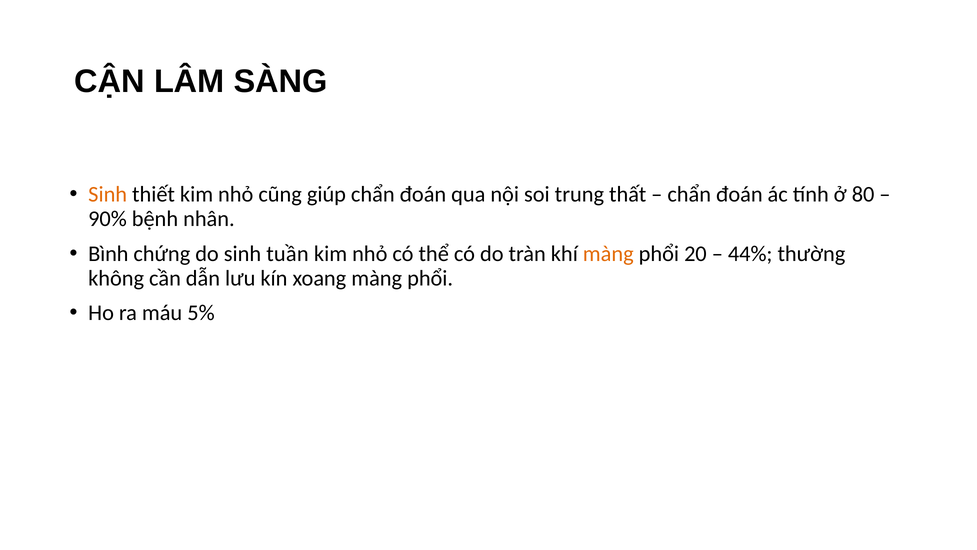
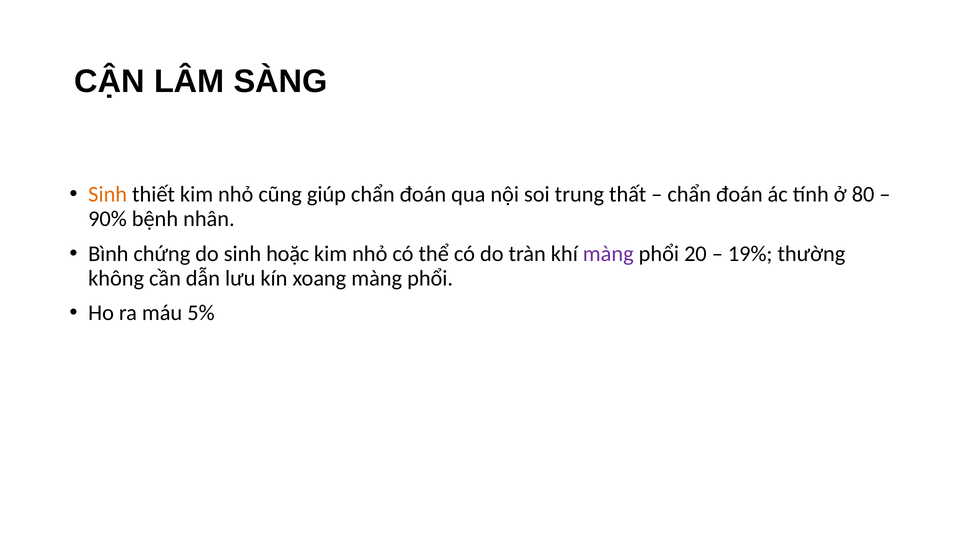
tuần: tuần -> hoặc
màng at (608, 253) colour: orange -> purple
44%: 44% -> 19%
